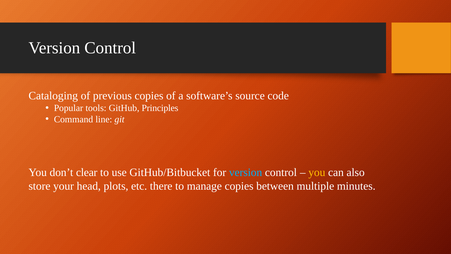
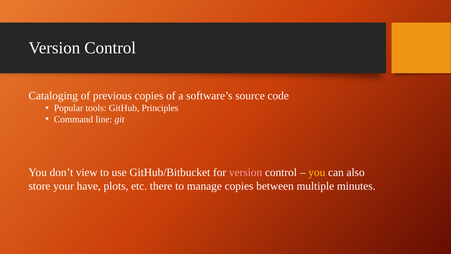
clear: clear -> view
version at (246, 172) colour: light blue -> pink
head: head -> have
